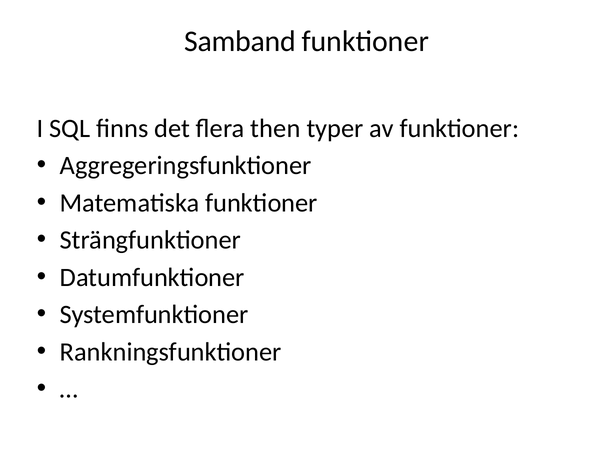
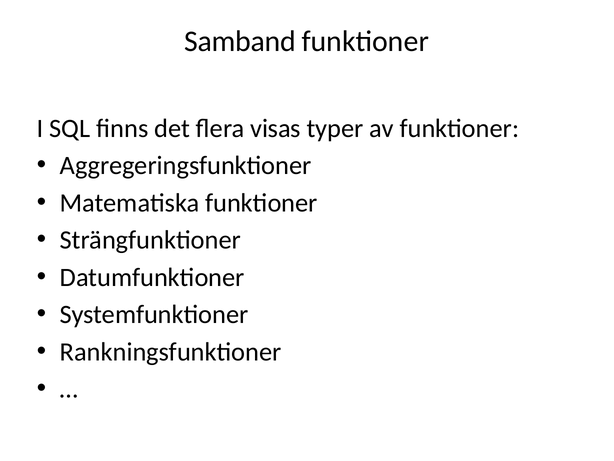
then: then -> visas
